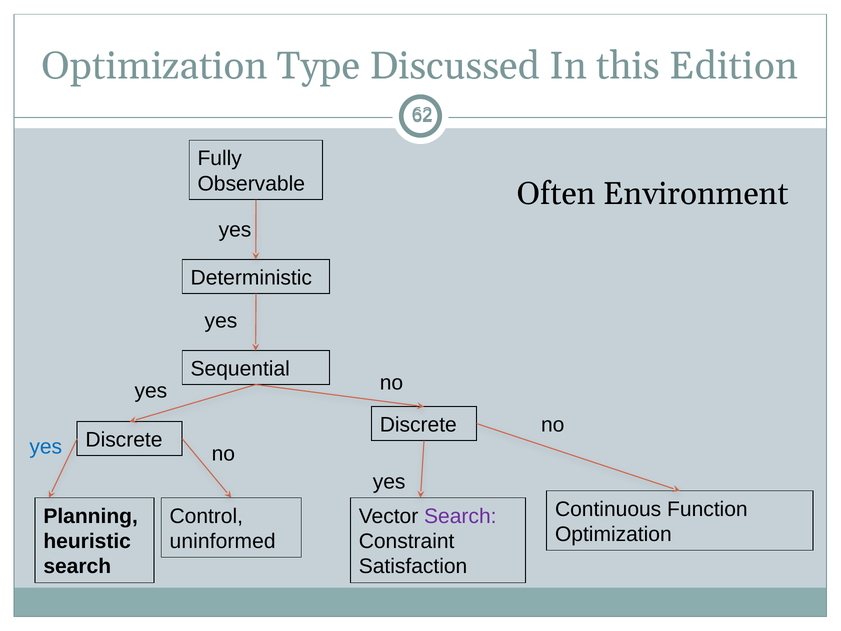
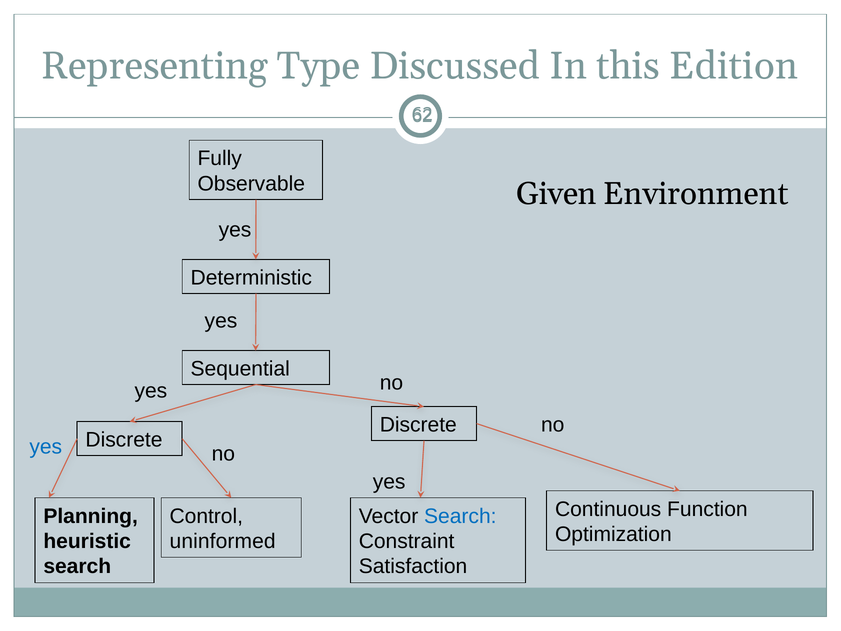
Optimization at (154, 66): Optimization -> Representing
Often: Often -> Given
Search at (460, 516) colour: purple -> blue
